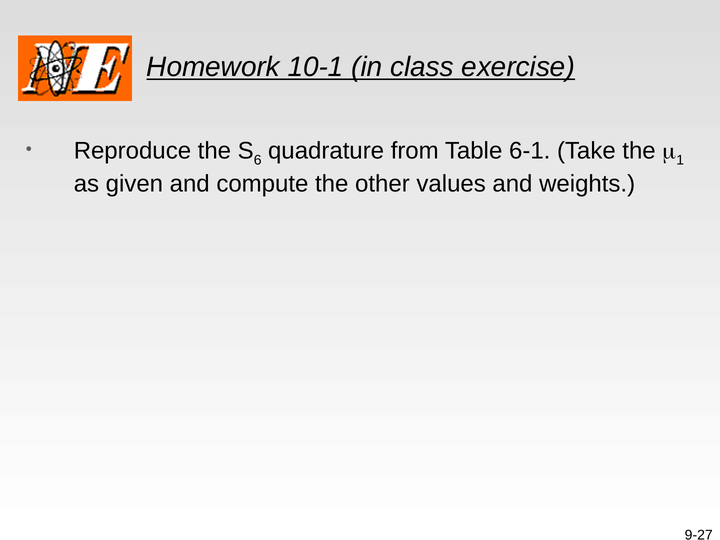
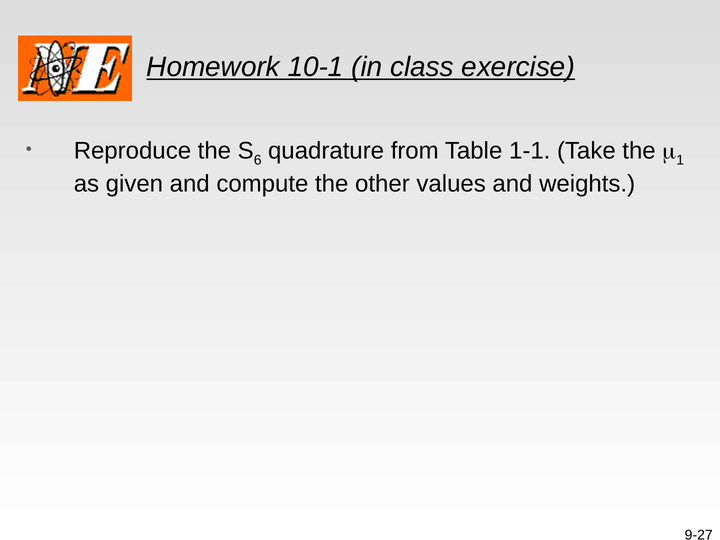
6-1: 6-1 -> 1-1
